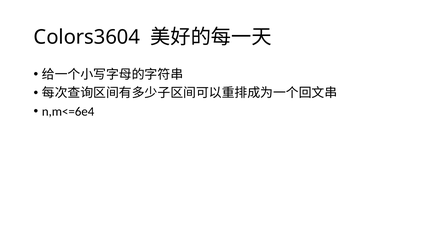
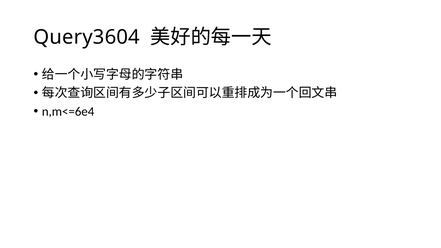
Colors3604: Colors3604 -> Query3604
